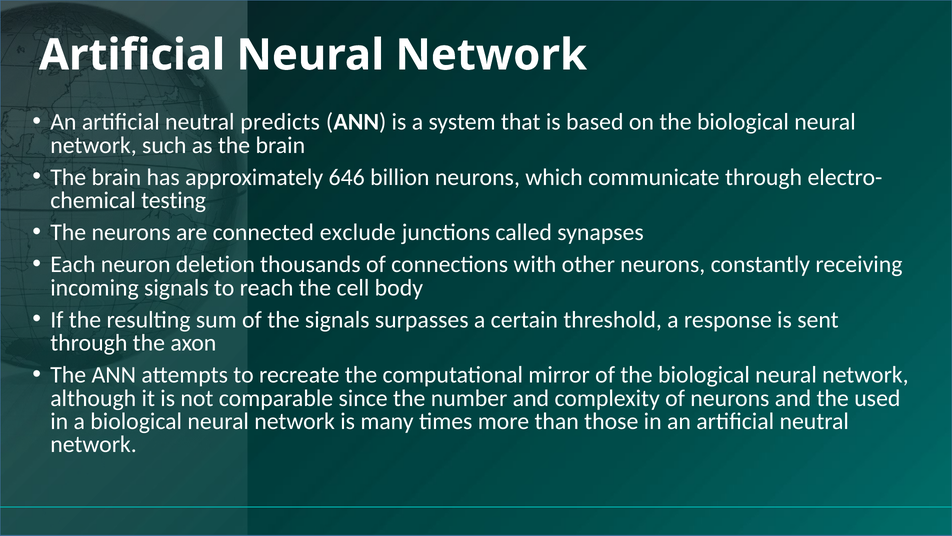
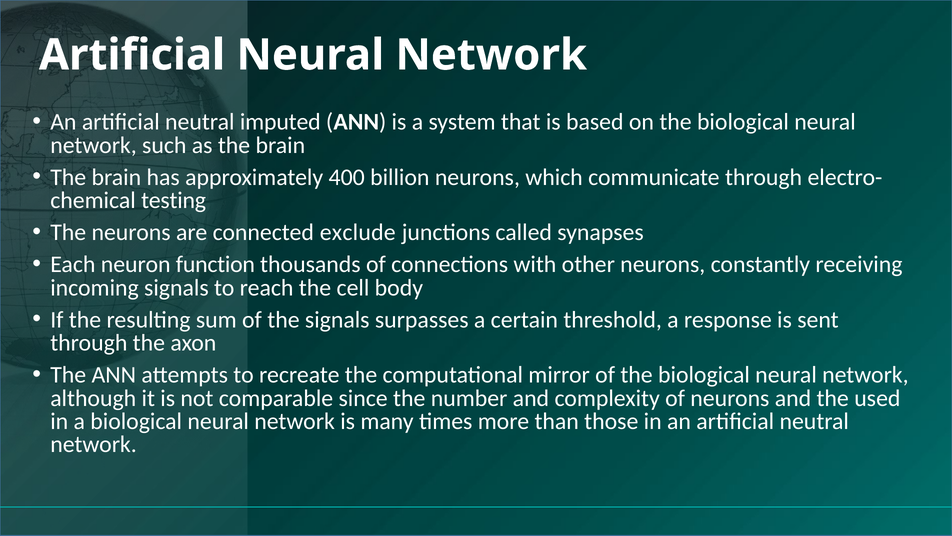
predicts: predicts -> imputed
646: 646 -> 400
deletion: deletion -> function
